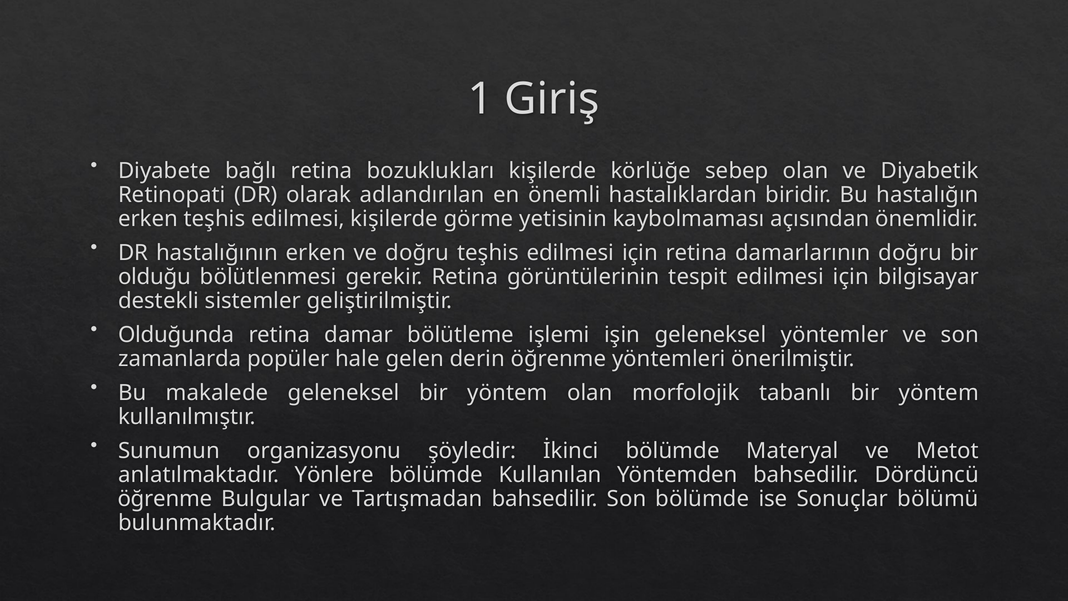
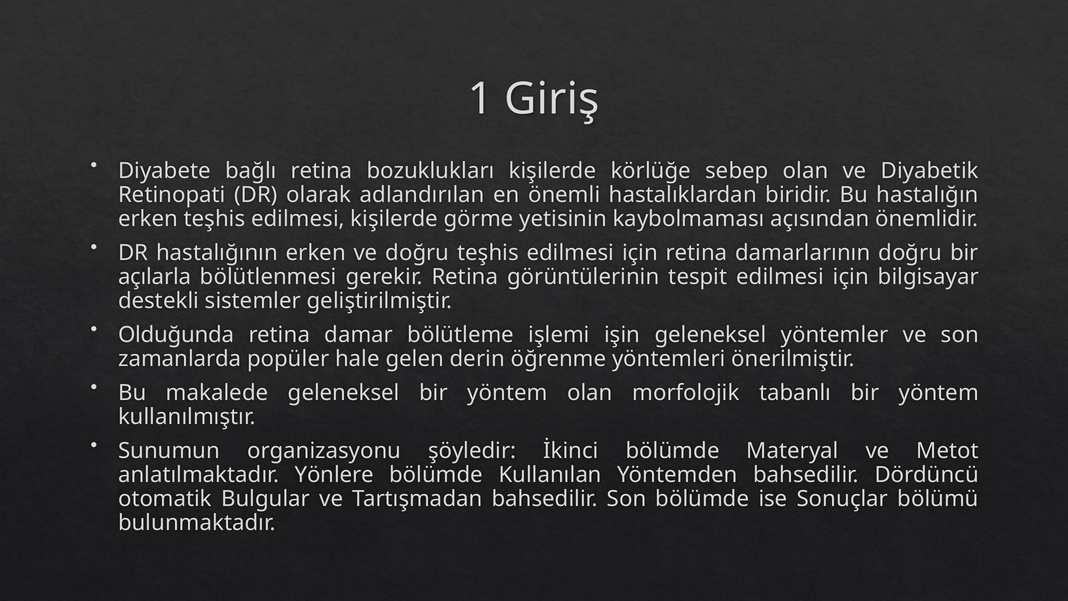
olduğu: olduğu -> açılarla
öğrenme at (165, 499): öğrenme -> otomatik
